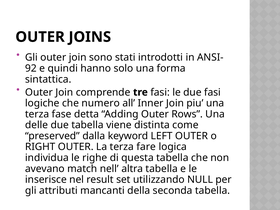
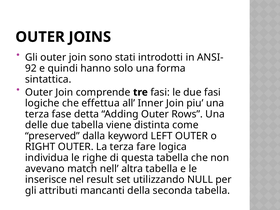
numero: numero -> effettua
